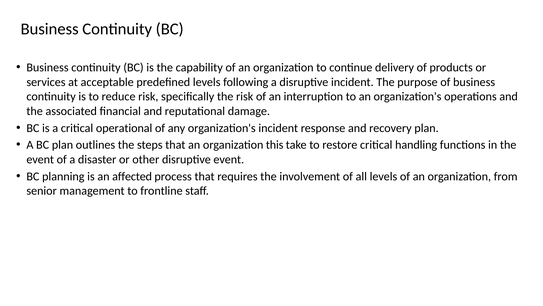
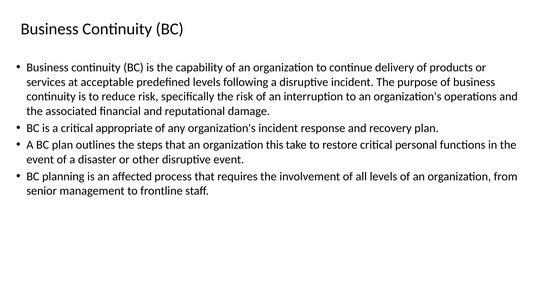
operational: operational -> appropriate
handling: handling -> personal
